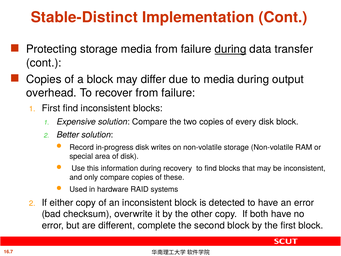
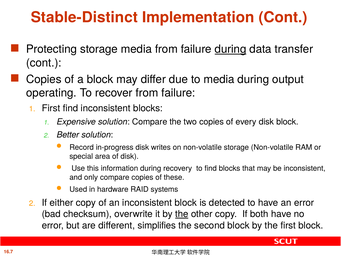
overhead: overhead -> operating
the at (182, 214) underline: none -> present
complete: complete -> simplifies
